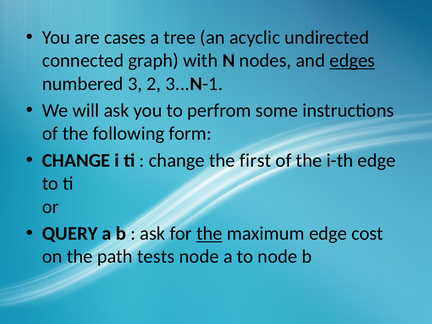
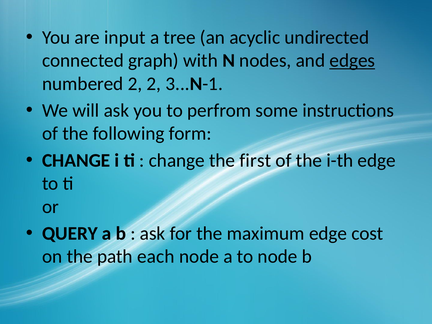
cases: cases -> input
numbered 3: 3 -> 2
the at (209, 234) underline: present -> none
tests: tests -> each
